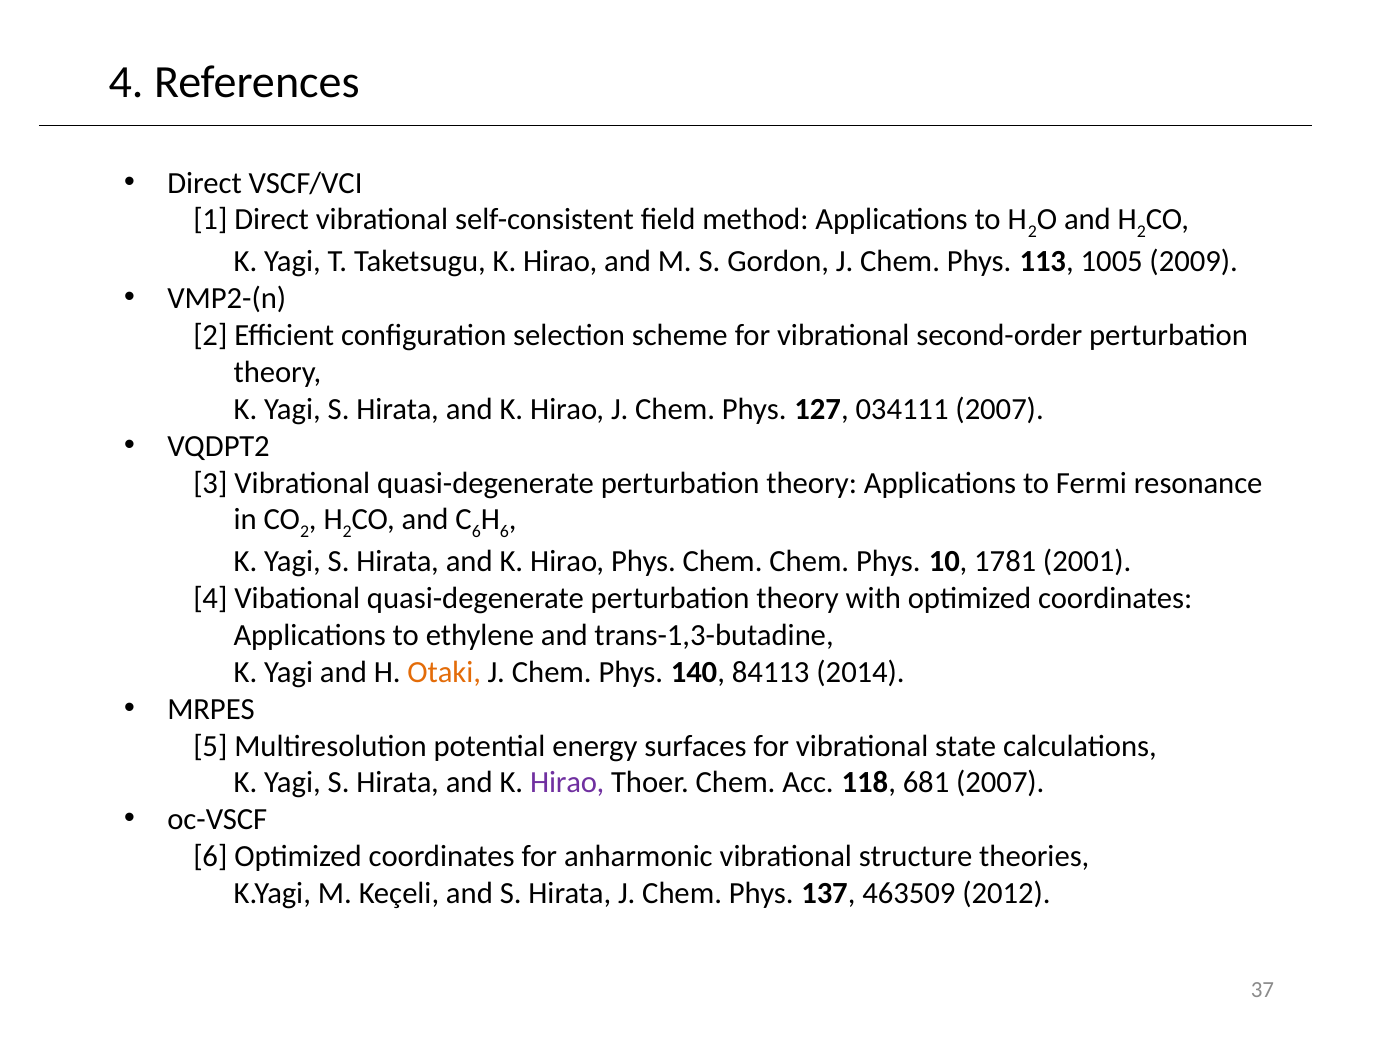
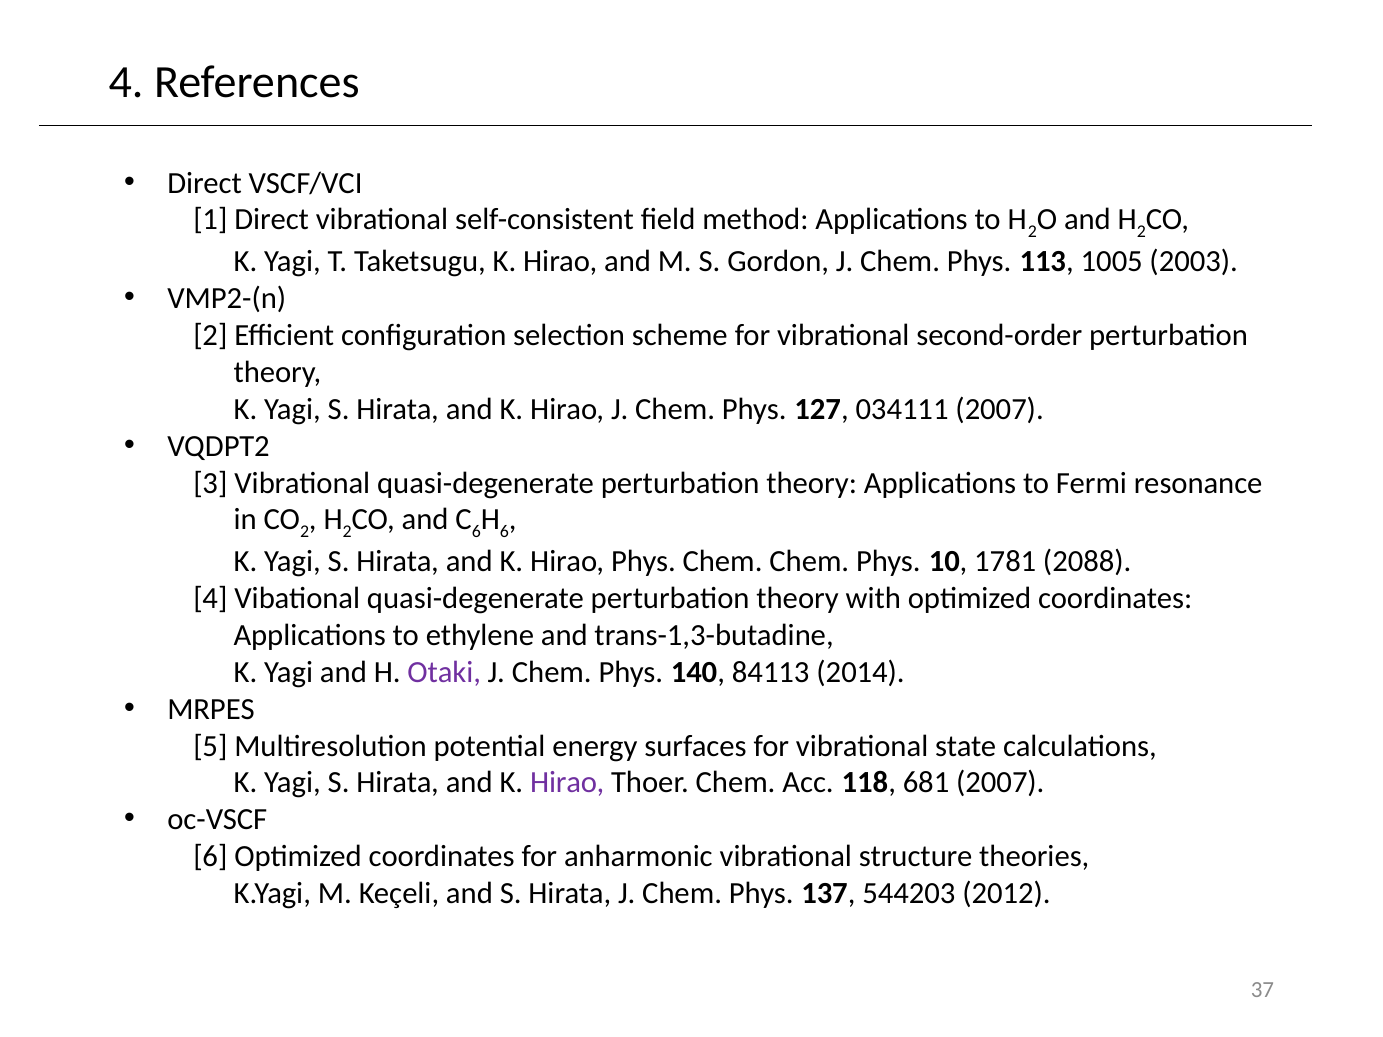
2009: 2009 -> 2003
2001: 2001 -> 2088
Otaki colour: orange -> purple
463509: 463509 -> 544203
